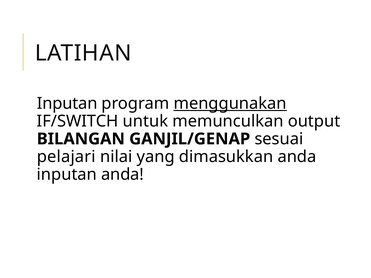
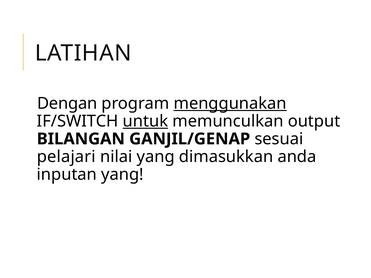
Inputan at (67, 103): Inputan -> Dengan
untuk underline: none -> present
inputan anda: anda -> yang
